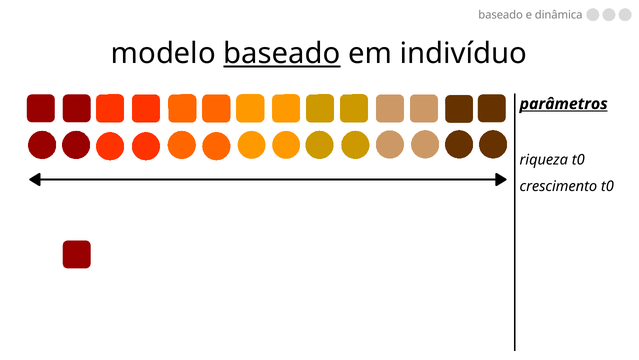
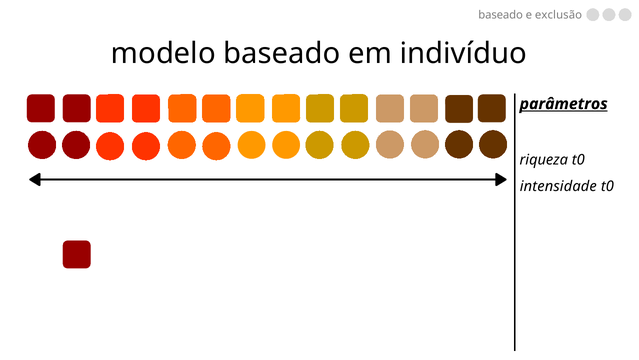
dinâmica: dinâmica -> exclusão
baseado at (282, 54) underline: present -> none
crescimento: crescimento -> intensidade
